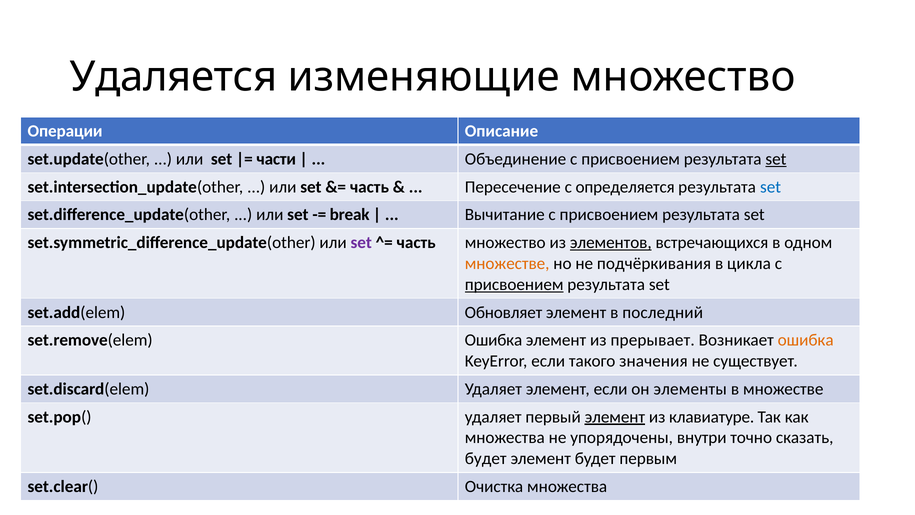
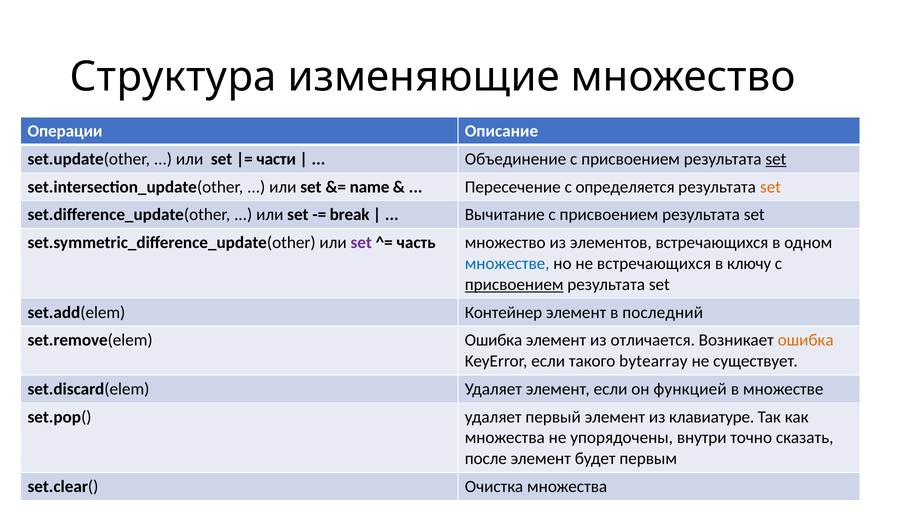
Удаляется: Удаляется -> Структура
часть at (369, 187): часть -> name
set at (771, 187) colour: blue -> orange
элементов underline: present -> none
множестве at (507, 263) colour: orange -> blue
не подчёркивания: подчёркивания -> встречающихся
цикла: цикла -> ключу
Обновляет: Обновляет -> Контейнер
прерывает: прерывает -> отличается
значения: значения -> bytearray
элементы: элементы -> функцией
элемент at (615, 417) underline: present -> none
будет at (486, 458): будет -> после
